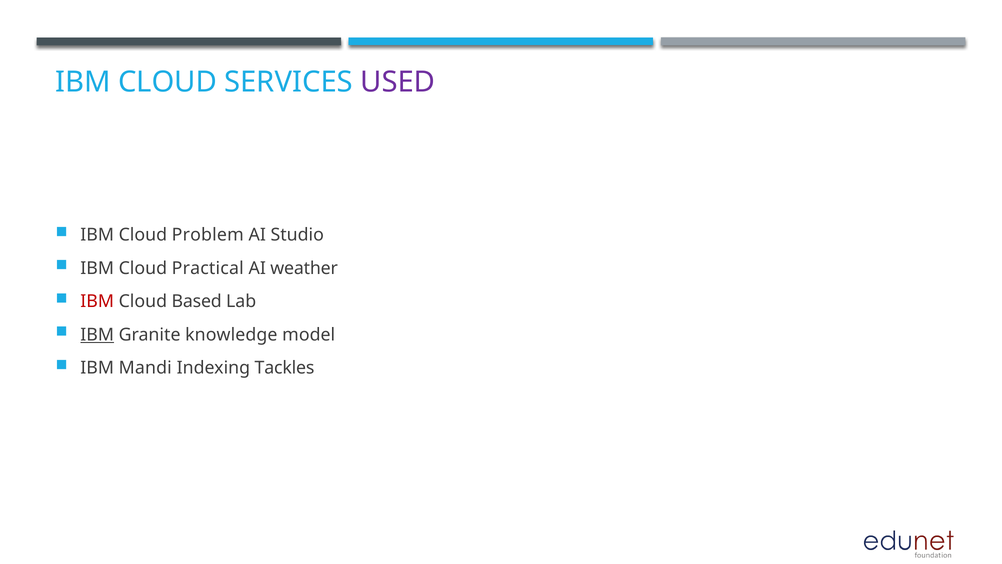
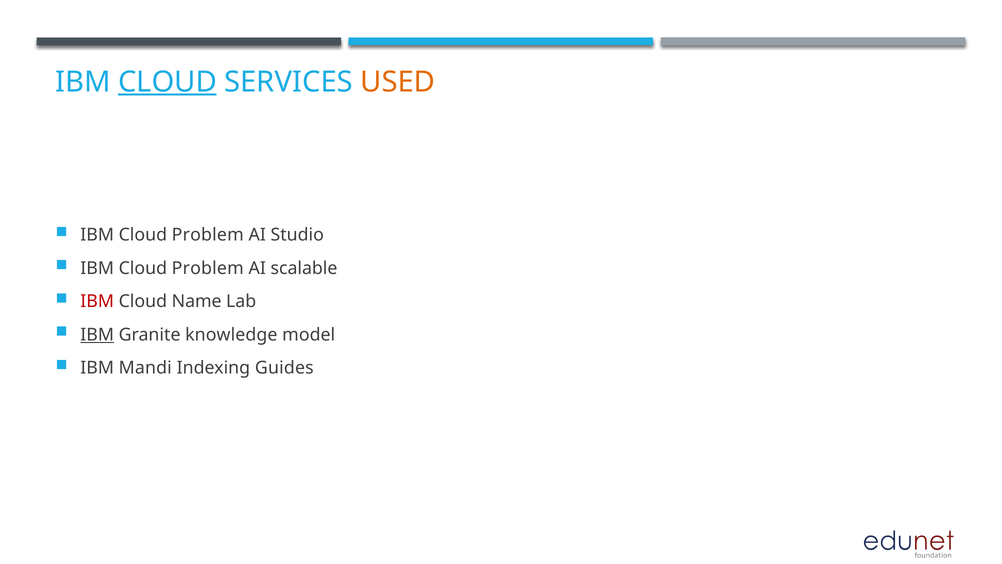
CLOUD at (167, 82) underline: none -> present
USED colour: purple -> orange
Practical at (208, 268): Practical -> Problem
weather: weather -> scalable
Based: Based -> Name
Tackles: Tackles -> Guides
